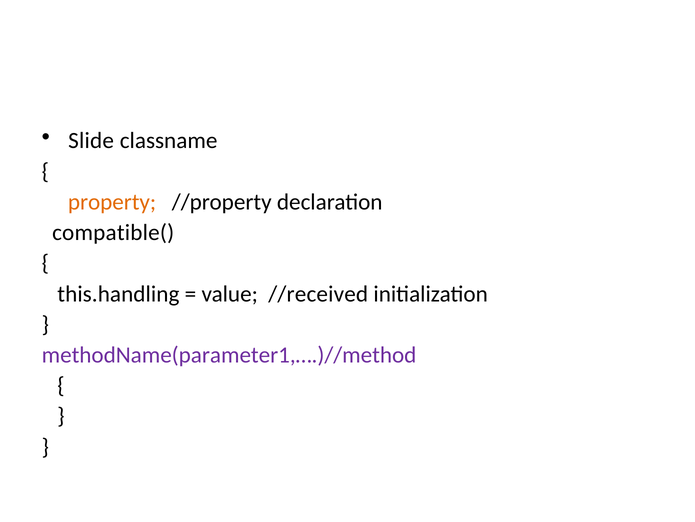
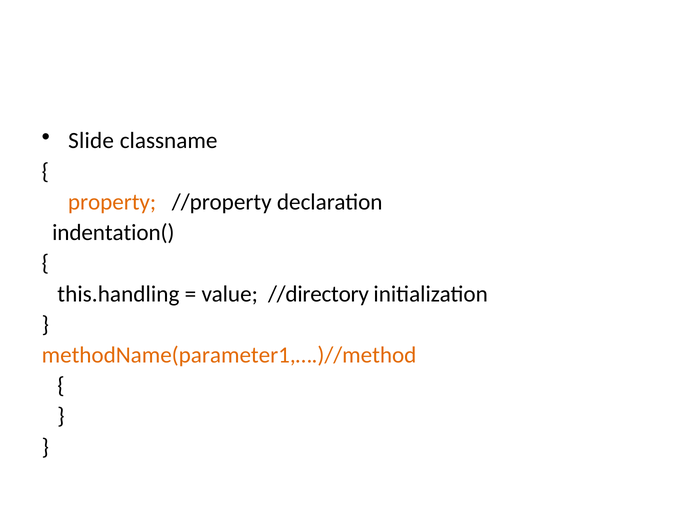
compatible(: compatible( -> indentation(
//received: //received -> //directory
methodName(parameter1,….)//method colour: purple -> orange
